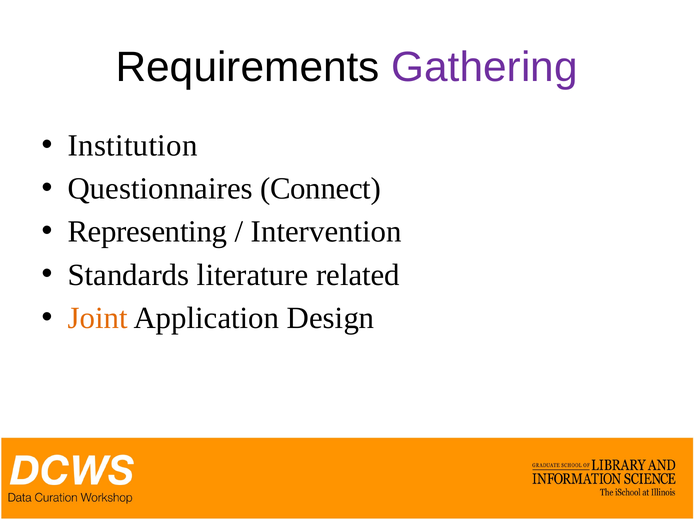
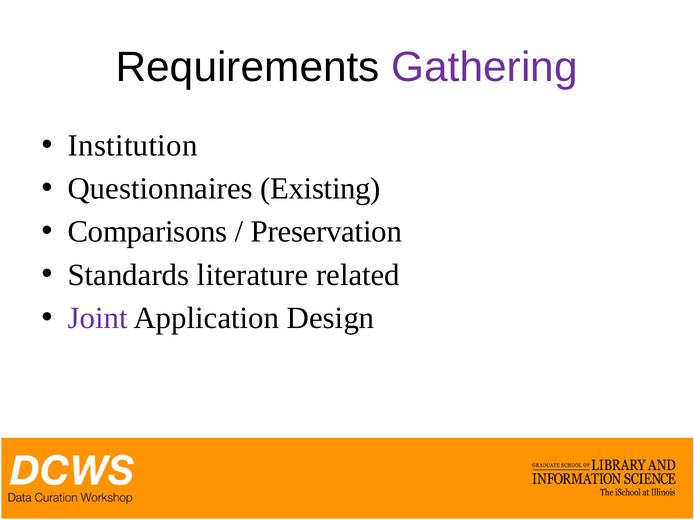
Connect: Connect -> Existing
Representing: Representing -> Comparisons
Intervention: Intervention -> Preservation
Joint colour: orange -> purple
